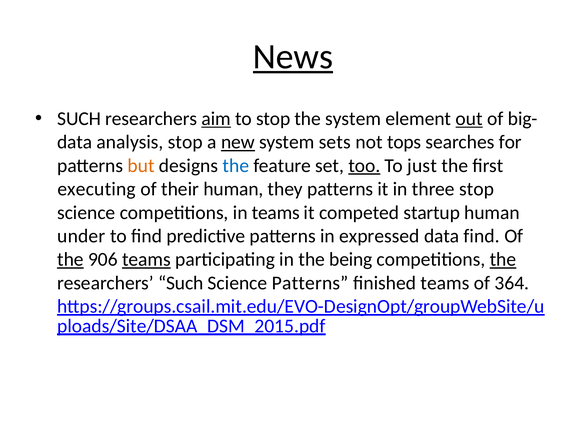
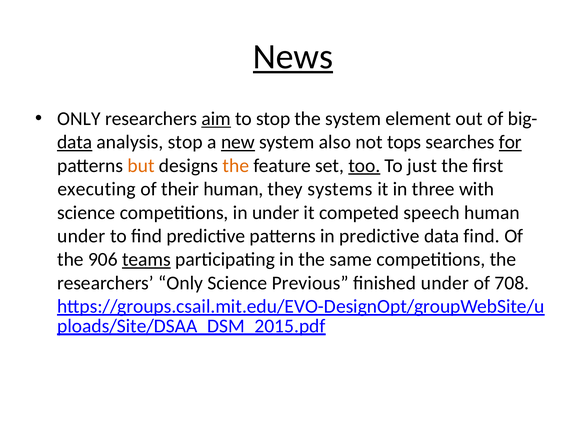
SUCH at (79, 119): SUCH -> ONLY
out underline: present -> none
data at (75, 142) underline: none -> present
sets: sets -> also
for underline: none -> present
the at (236, 165) colour: blue -> orange
they patterns: patterns -> systems
three stop: stop -> with
in teams: teams -> under
startup: startup -> speech
in expressed: expressed -> predictive
the at (70, 259) underline: present -> none
being: being -> same
the at (503, 259) underline: present -> none
researchers Such: Such -> Only
Science Patterns: Patterns -> Previous
finished teams: teams -> under
364: 364 -> 708
